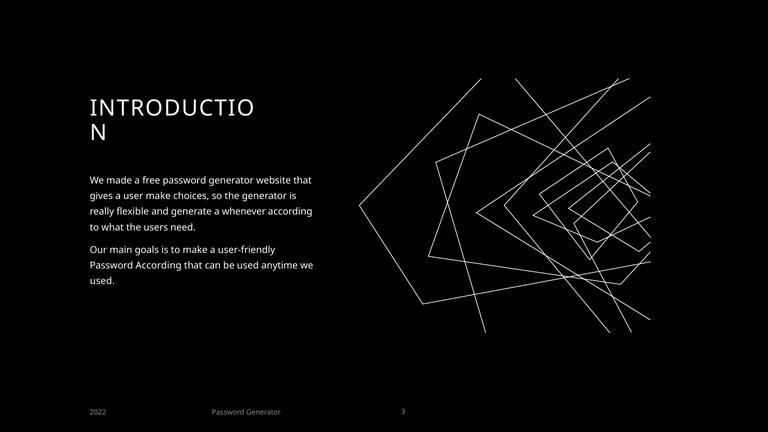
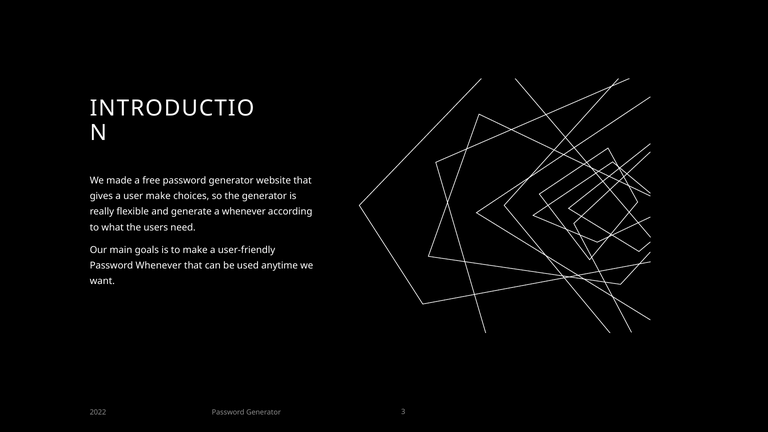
Password According: According -> Whenever
used at (102, 281): used -> want
